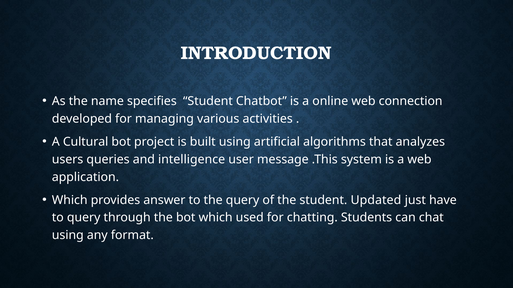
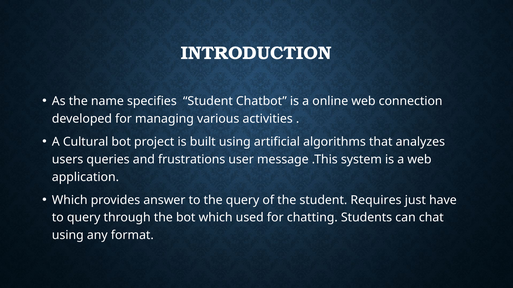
intelligence: intelligence -> frustrations
Updated: Updated -> Requires
